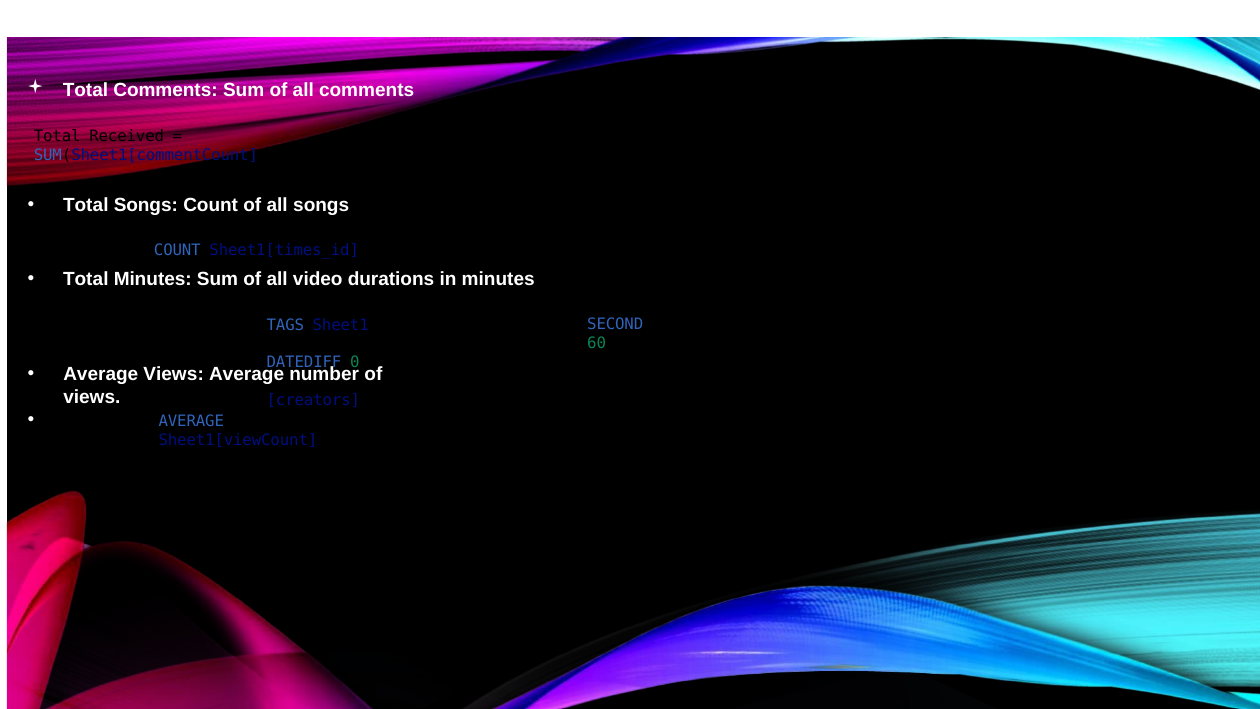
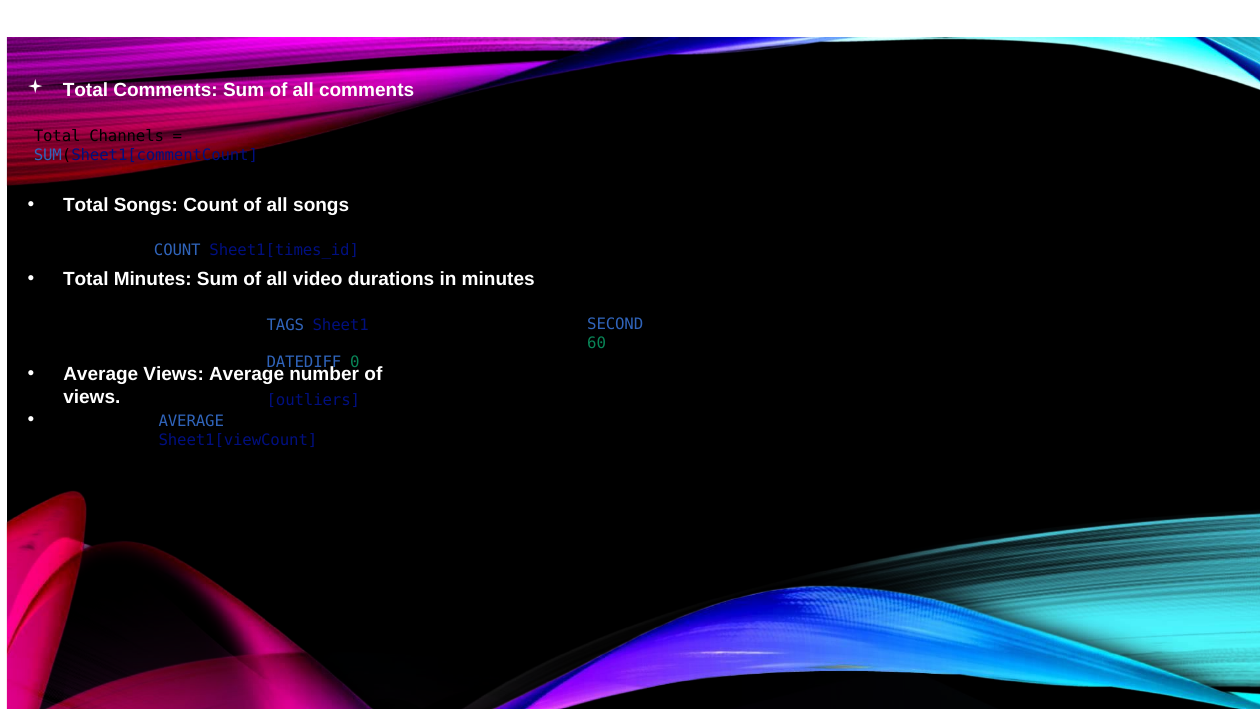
Received: Received -> Channels
creators: creators -> outliers
